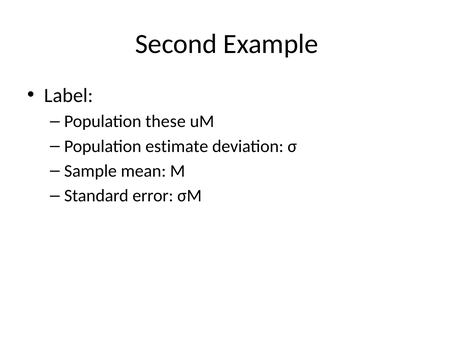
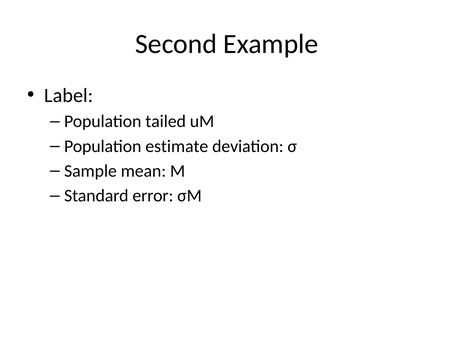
these: these -> tailed
